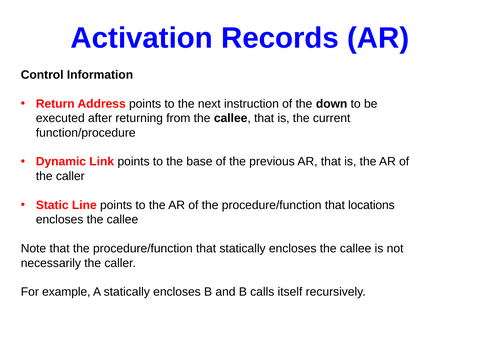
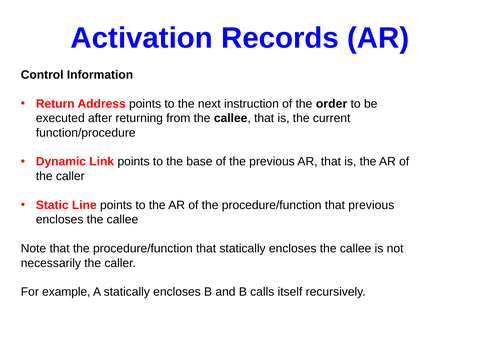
down: down -> order
that locations: locations -> previous
